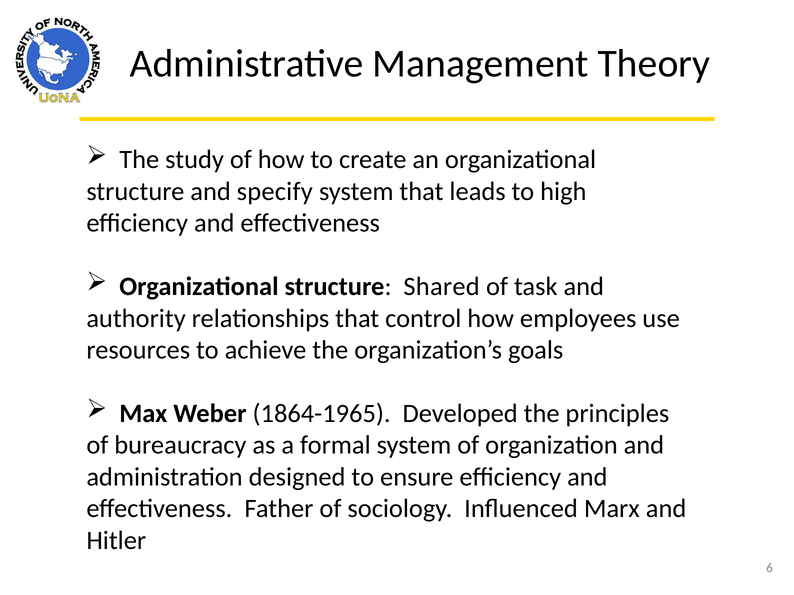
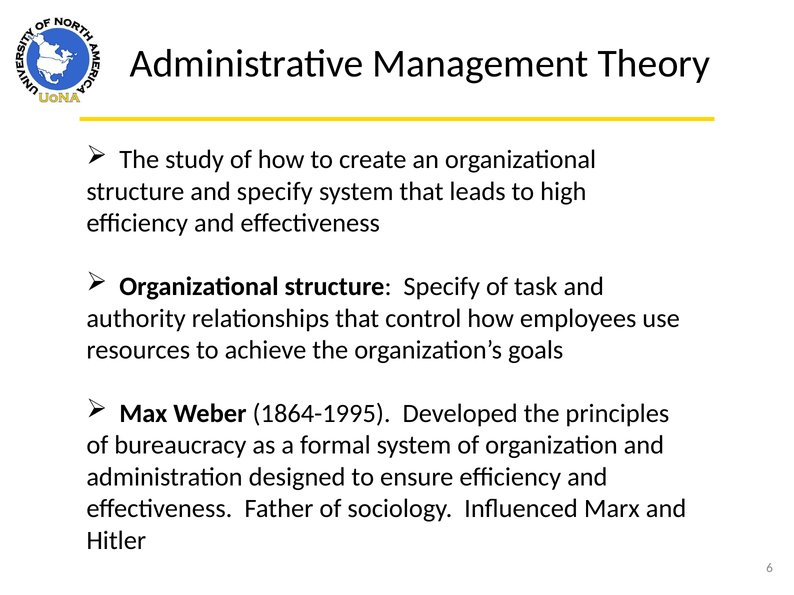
structure Shared: Shared -> Specify
1864-1965: 1864-1965 -> 1864-1995
